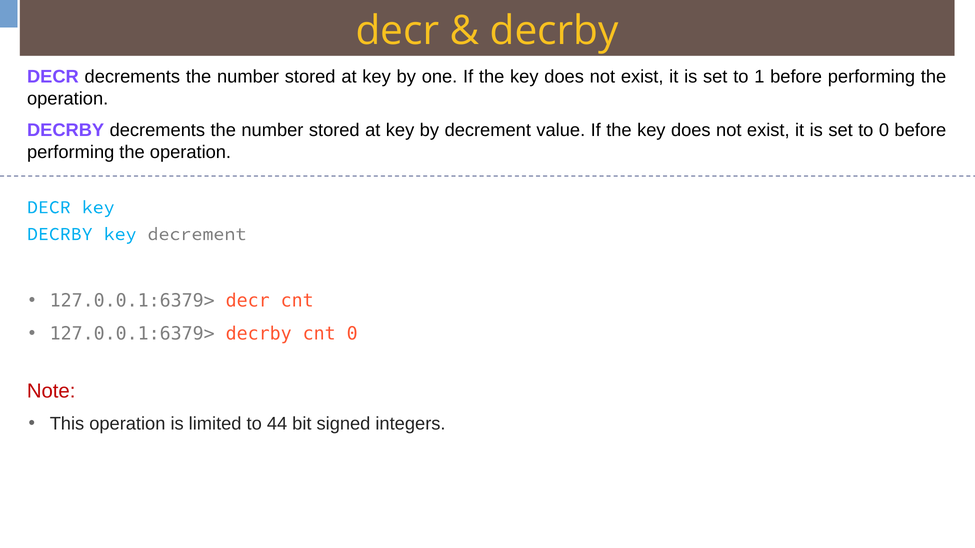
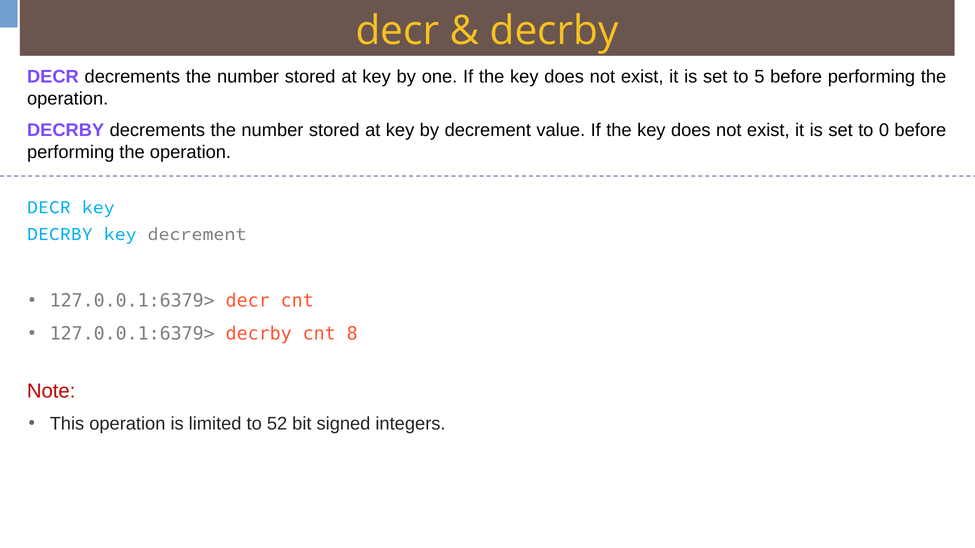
1: 1 -> 5
cnt 0: 0 -> 8
44: 44 -> 52
